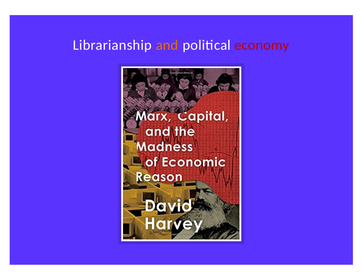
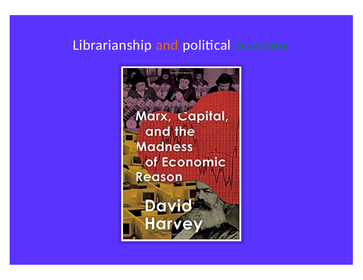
economy colour: red -> green
